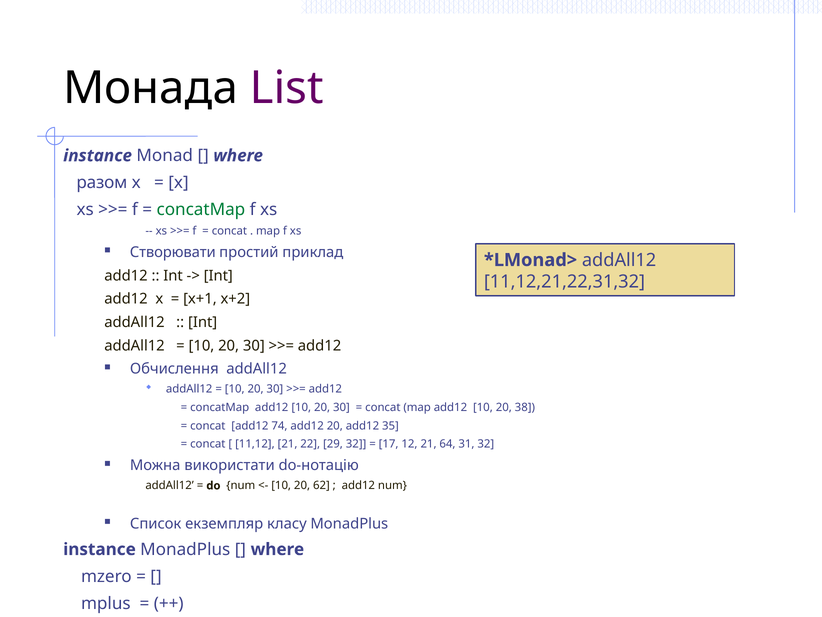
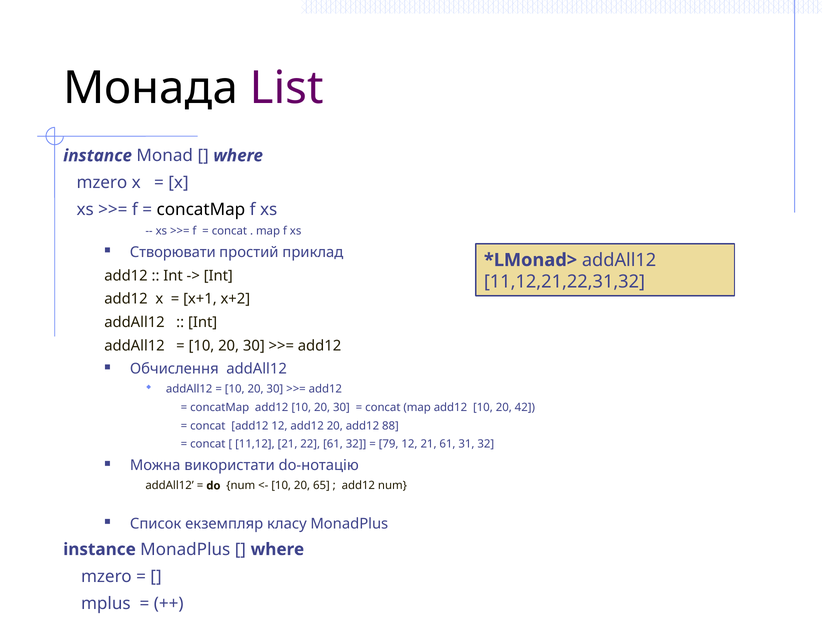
разом at (102, 182): разом -> mzero
concatMap at (201, 209) colour: green -> black
38: 38 -> 42
add12 74: 74 -> 12
35: 35 -> 88
22 29: 29 -> 61
17: 17 -> 79
21 64: 64 -> 61
62: 62 -> 65
